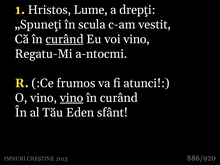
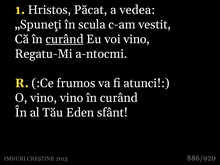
Lume: Lume -> Păcat
drepţi: drepţi -> vedea
vino at (72, 98) underline: present -> none
